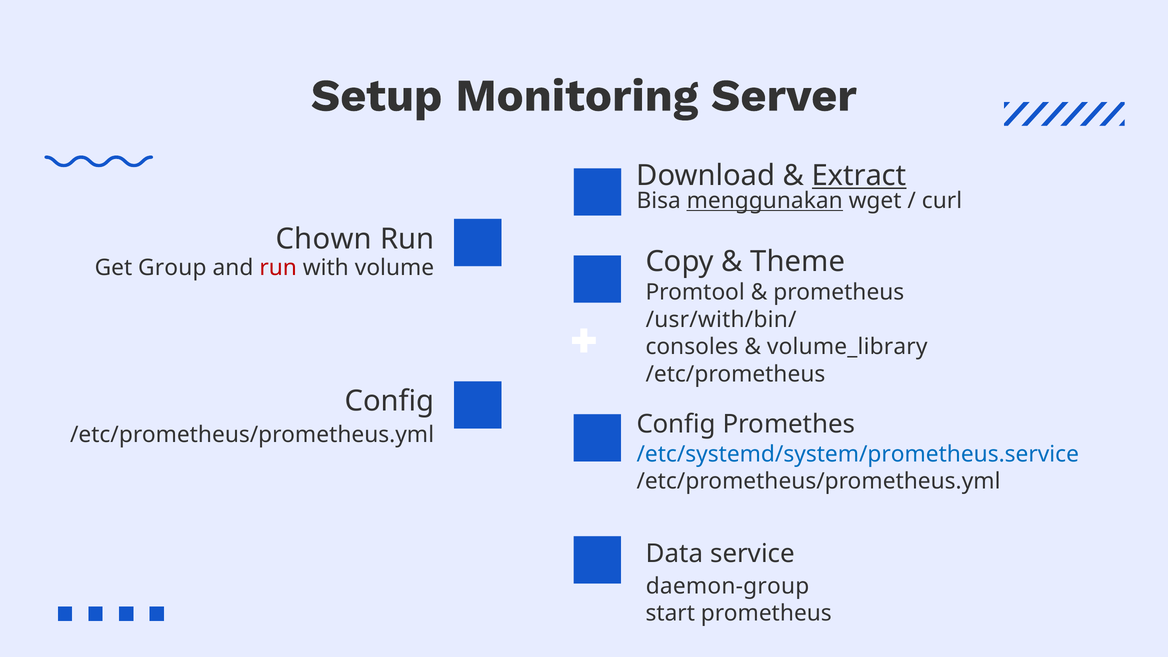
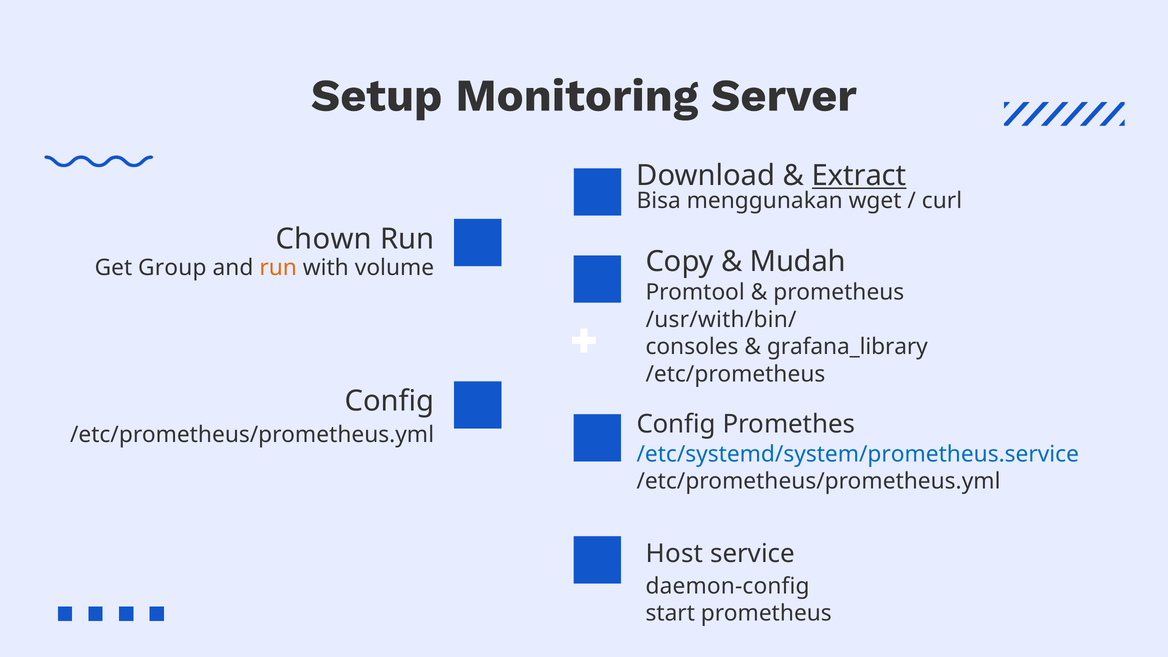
menggunakan underline: present -> none
Theme: Theme -> Mudah
run at (278, 268) colour: red -> orange
volume_library: volume_library -> grafana_library
Data: Data -> Host
daemon-group: daemon-group -> daemon-config
